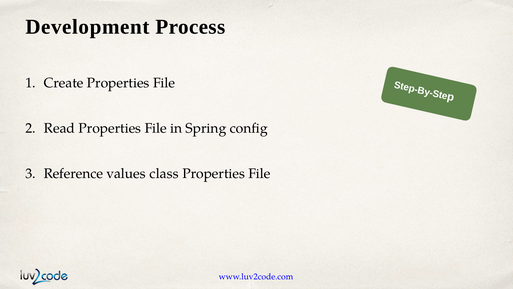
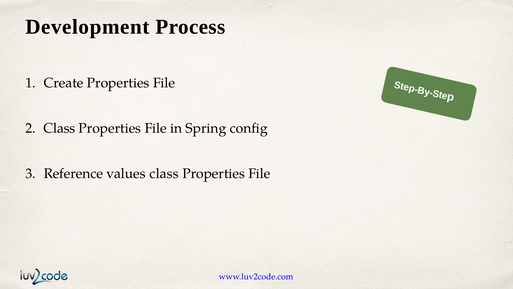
Read at (59, 128): Read -> Class
